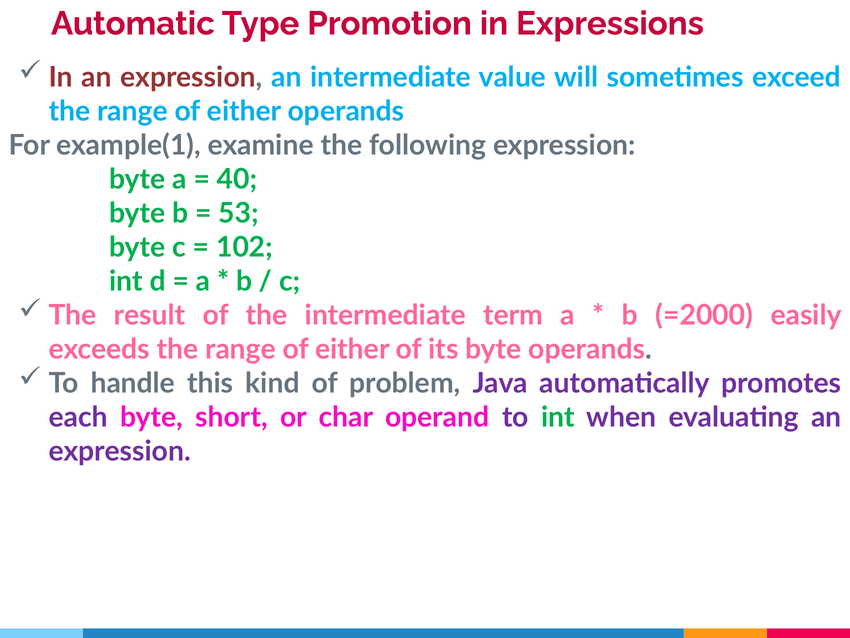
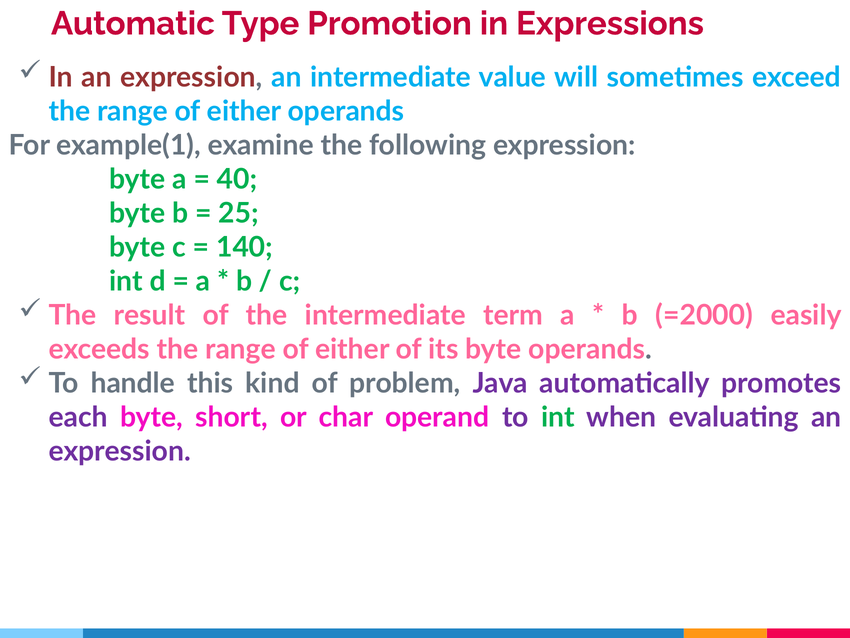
53: 53 -> 25
102: 102 -> 140
